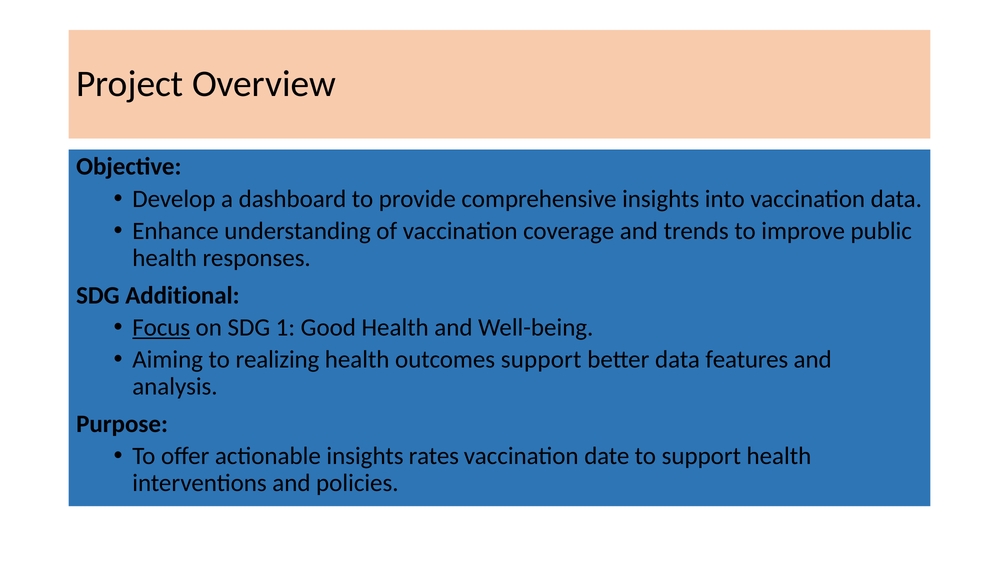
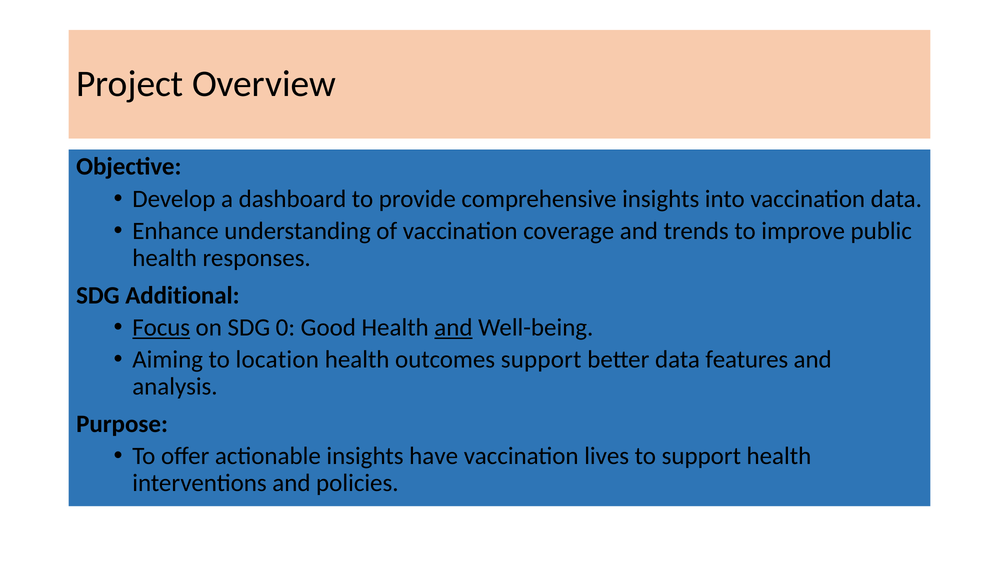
1: 1 -> 0
and at (453, 327) underline: none -> present
realizing: realizing -> location
rates: rates -> have
date: date -> lives
